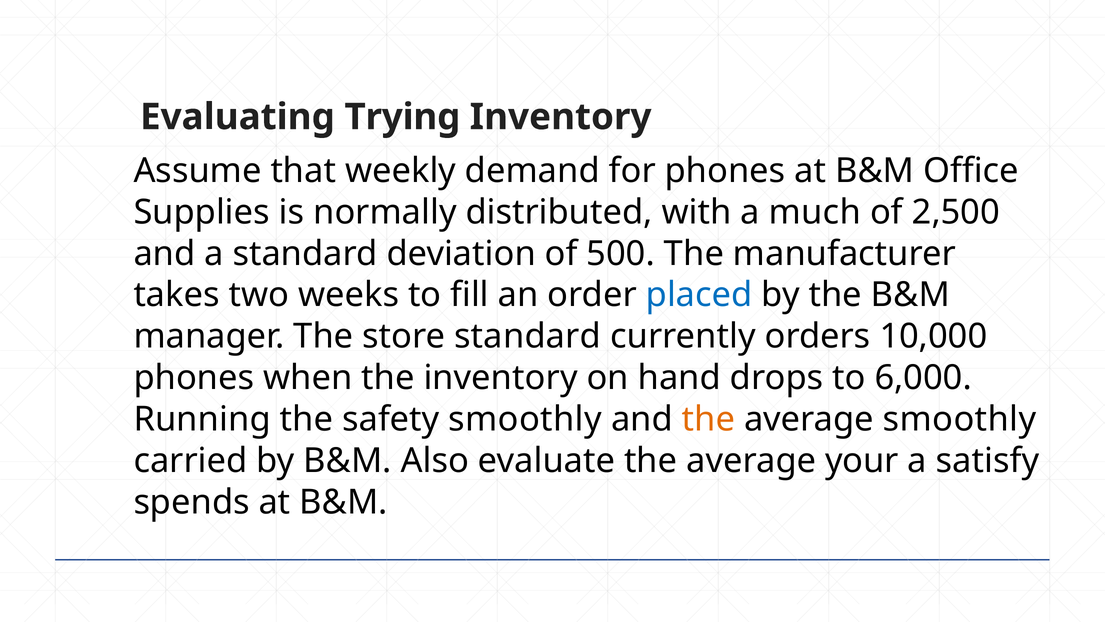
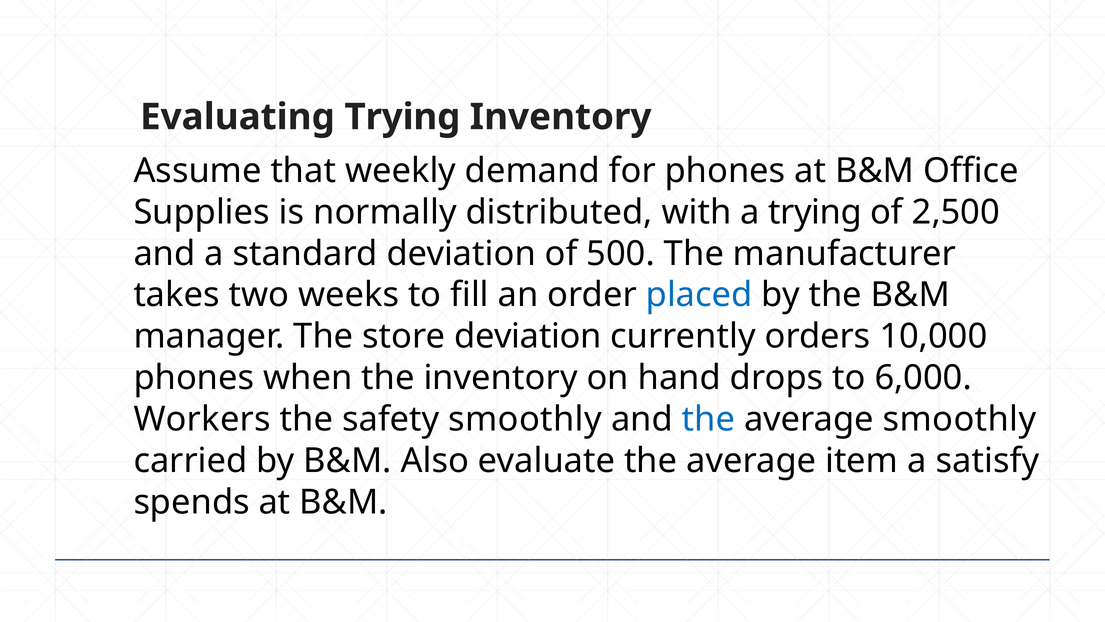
a much: much -> trying
store standard: standard -> deviation
Running: Running -> Workers
the at (708, 419) colour: orange -> blue
your: your -> item
